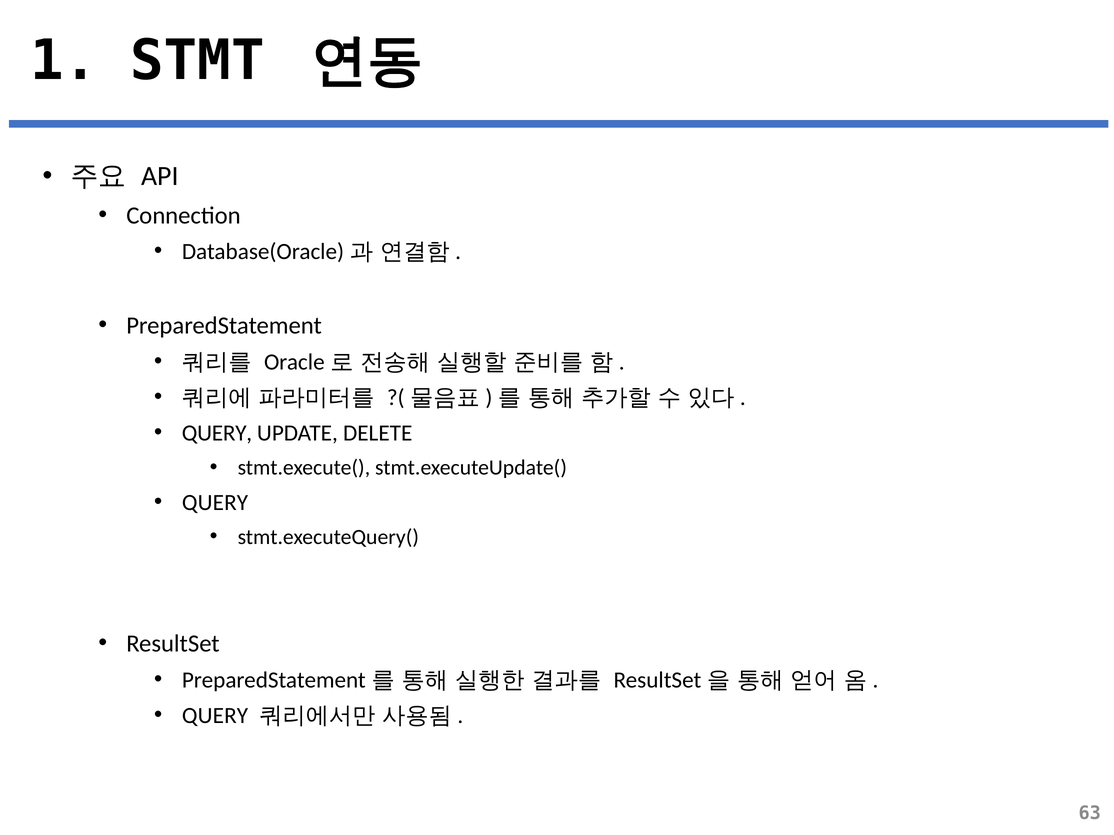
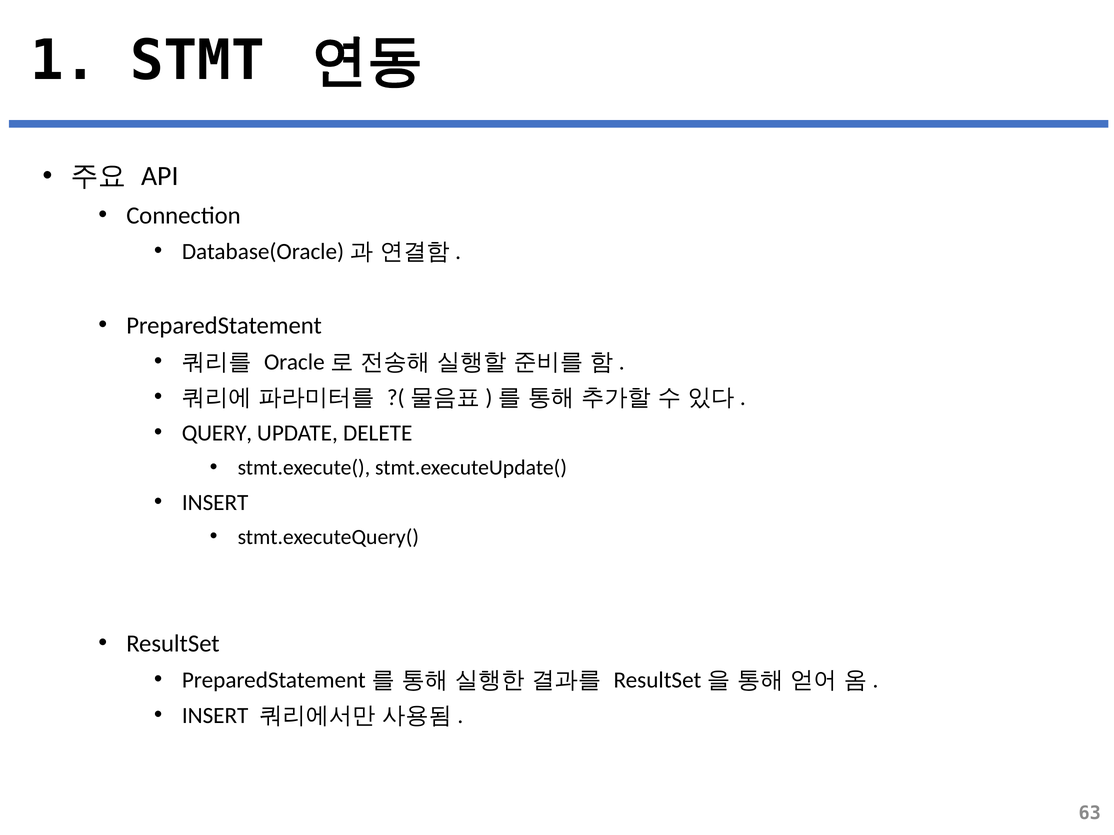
QUERY at (215, 503): QUERY -> INSERT
QUERY at (215, 716): QUERY -> INSERT
